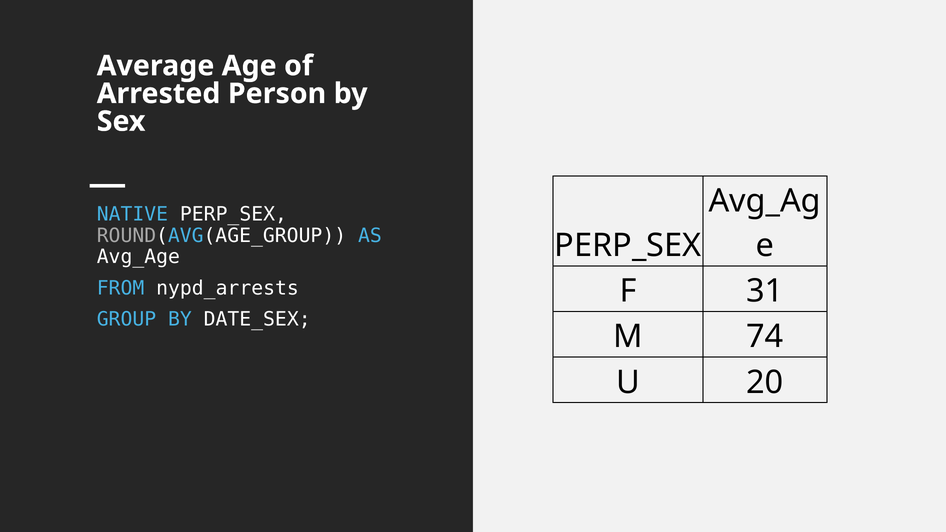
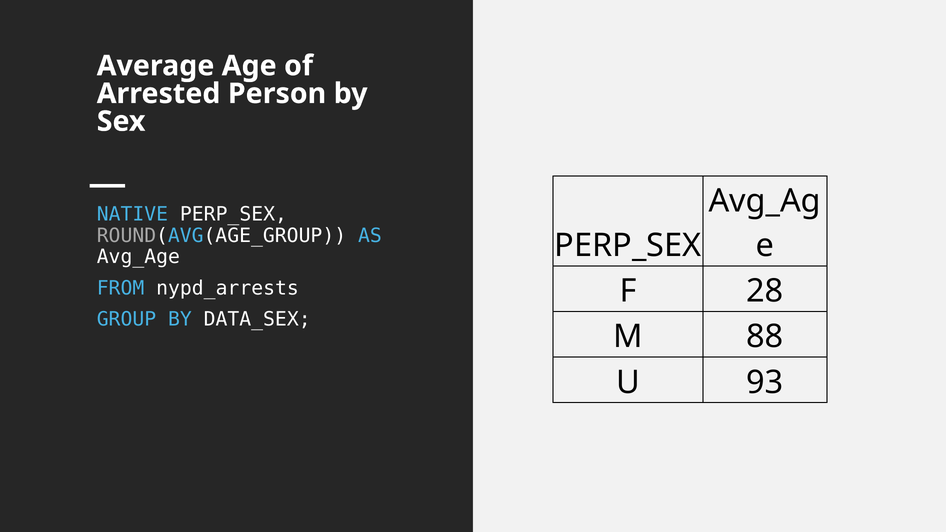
31: 31 -> 28
DATE_SEX: DATE_SEX -> DATA_SEX
74: 74 -> 88
20: 20 -> 93
